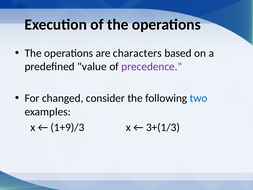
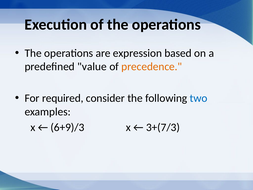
characters: characters -> expression
precedence colour: purple -> orange
changed: changed -> required
1+9)/3: 1+9)/3 -> 6+9)/3
3+(1/3: 3+(1/3 -> 3+(7/3
